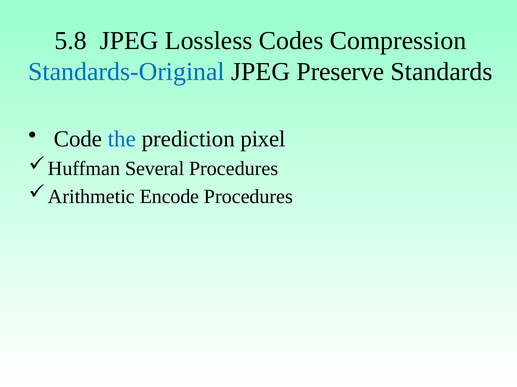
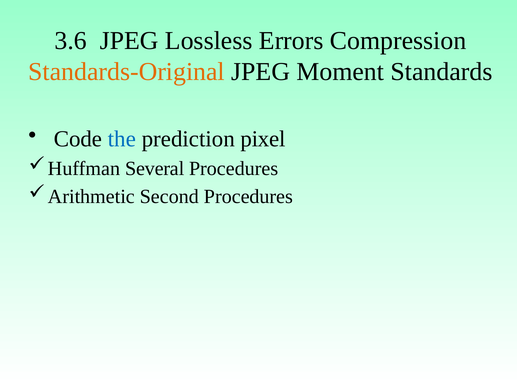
5.8: 5.8 -> 3.6
Codes: Codes -> Errors
Standards-Original colour: blue -> orange
Preserve: Preserve -> Moment
Encode: Encode -> Second
